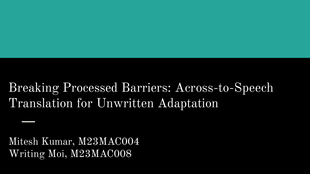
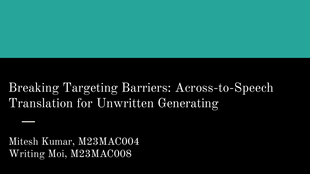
Processed: Processed -> Targeting
Adaptation: Adaptation -> Generating
